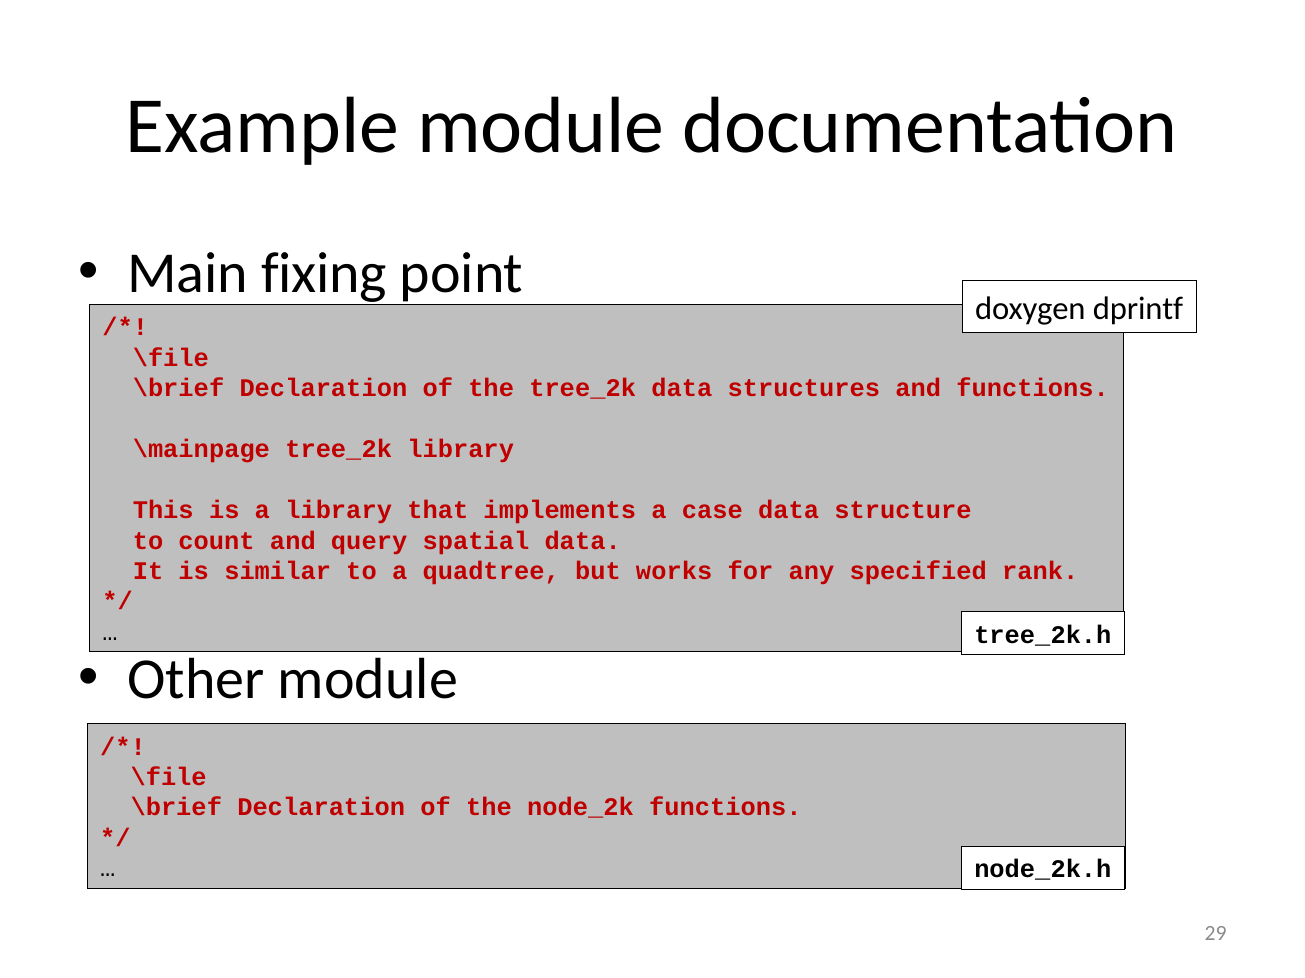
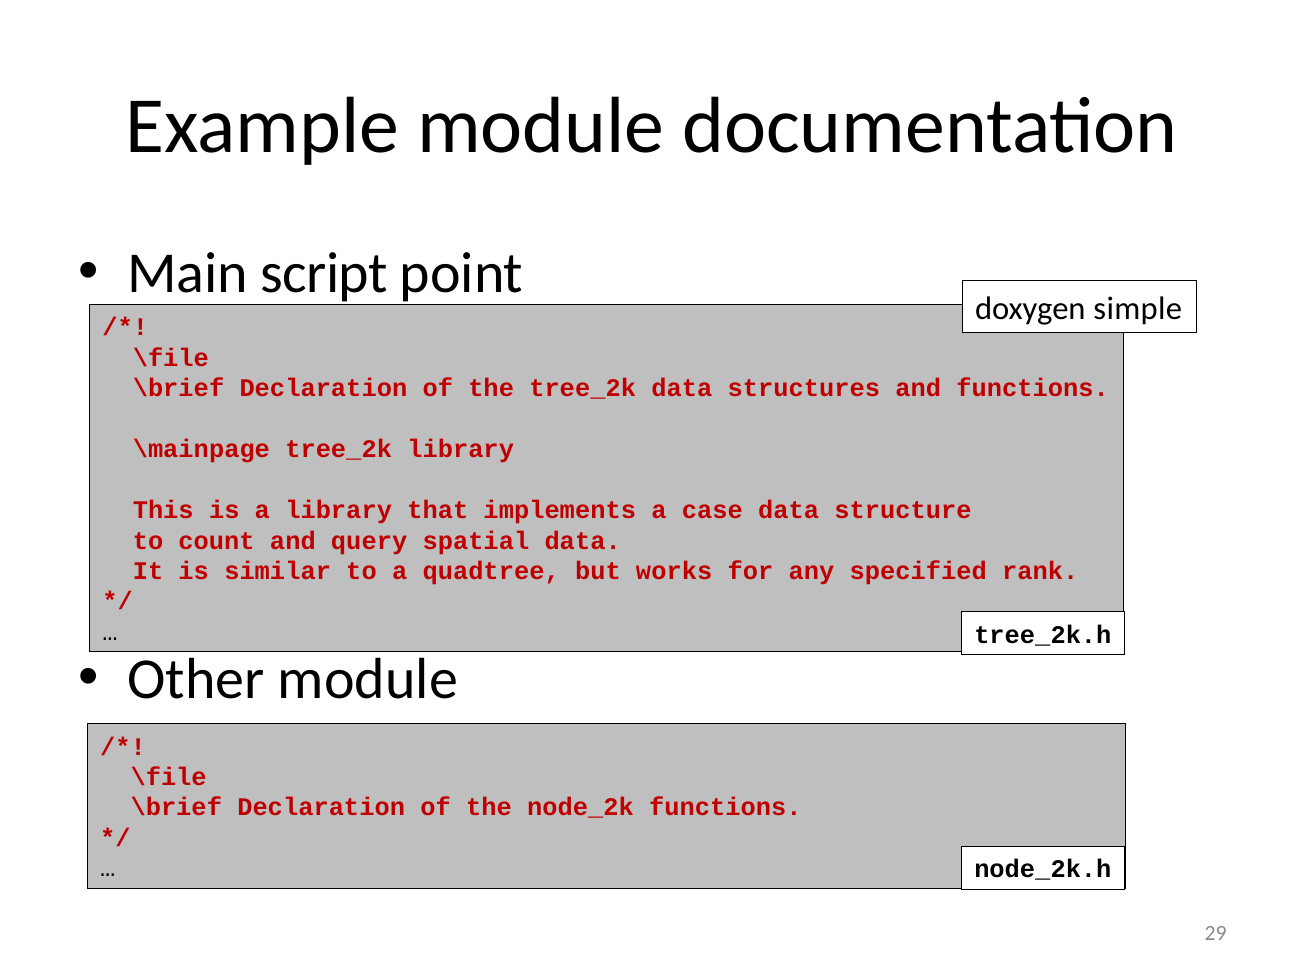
fixing: fixing -> script
dprintf: dprintf -> simple
